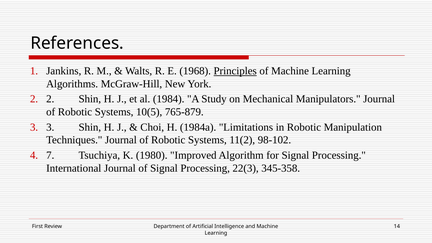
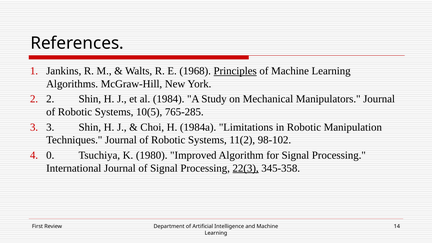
765-879: 765-879 -> 765-285
7: 7 -> 0
22(3 underline: none -> present
